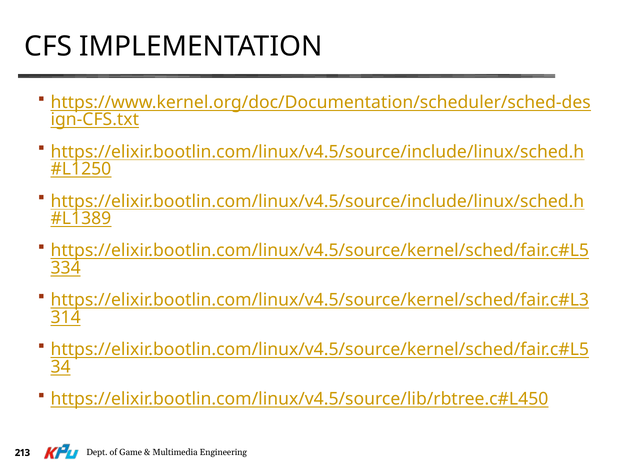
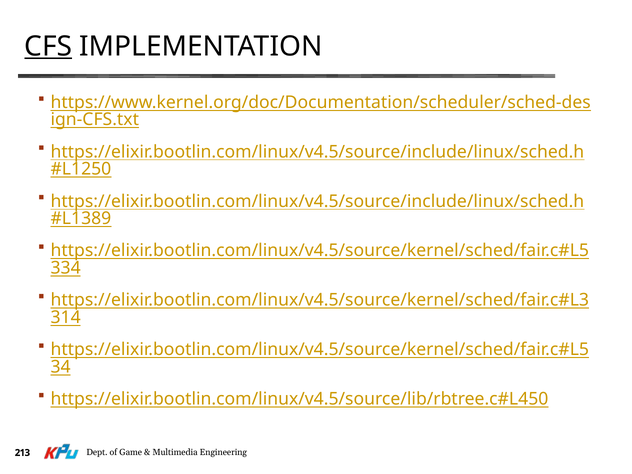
CFS underline: none -> present
